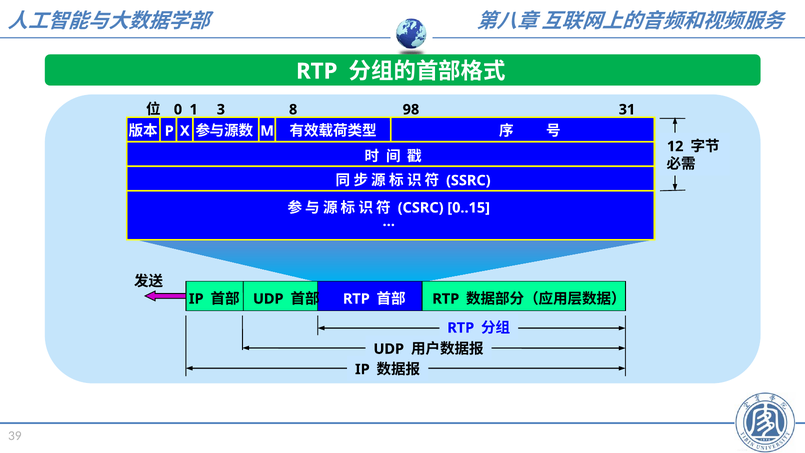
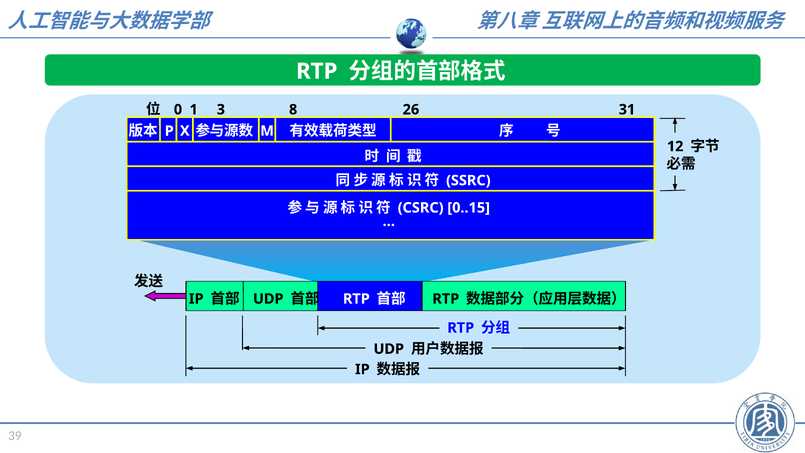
98: 98 -> 26
